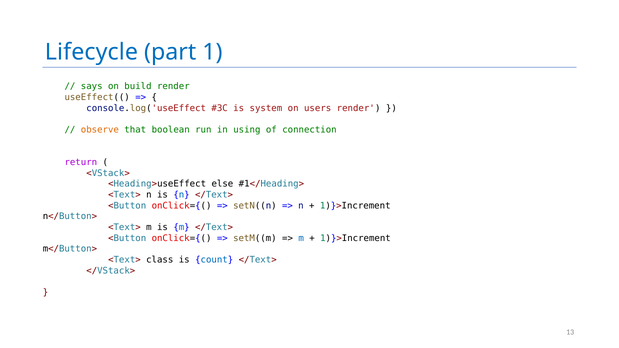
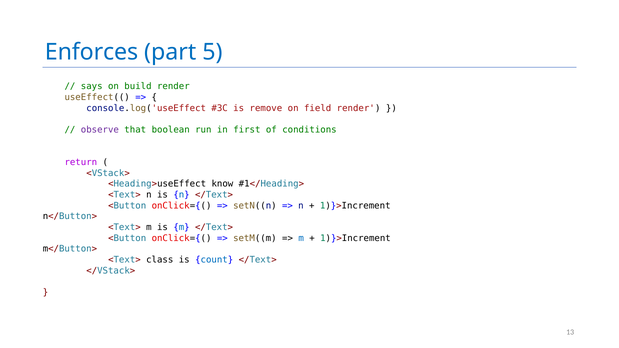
Lifecycle: Lifecycle -> Enforces
1: 1 -> 5
system: system -> remove
users: users -> field
observe colour: orange -> purple
using: using -> first
connection: connection -> conditions
else: else -> know
